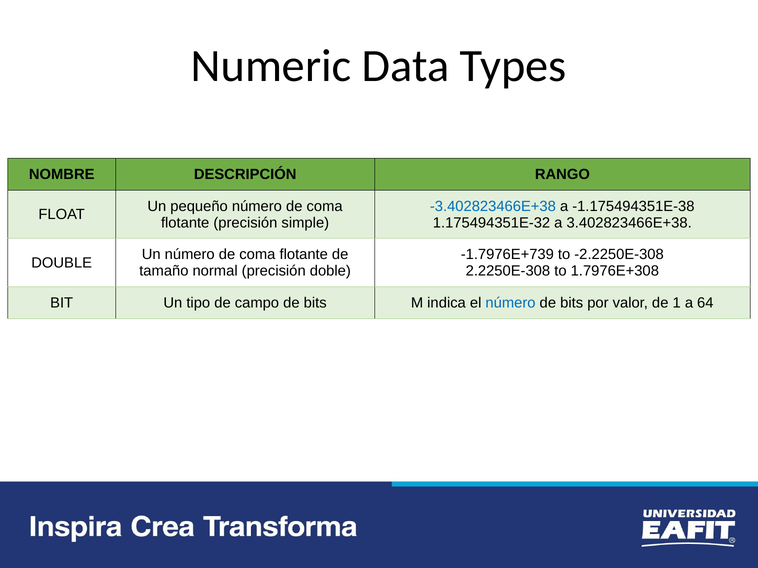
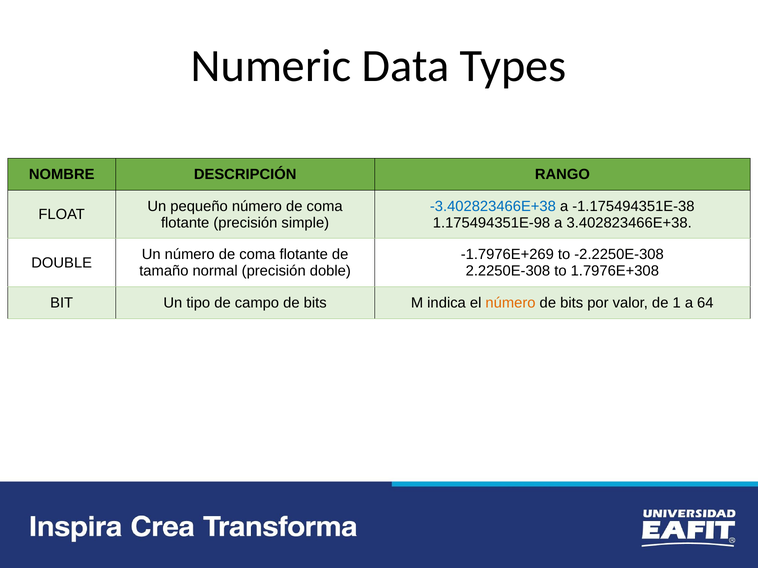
1.175494351E-32: 1.175494351E-32 -> 1.175494351E-98
-1.7976E+739: -1.7976E+739 -> -1.7976E+269
número at (511, 303) colour: blue -> orange
